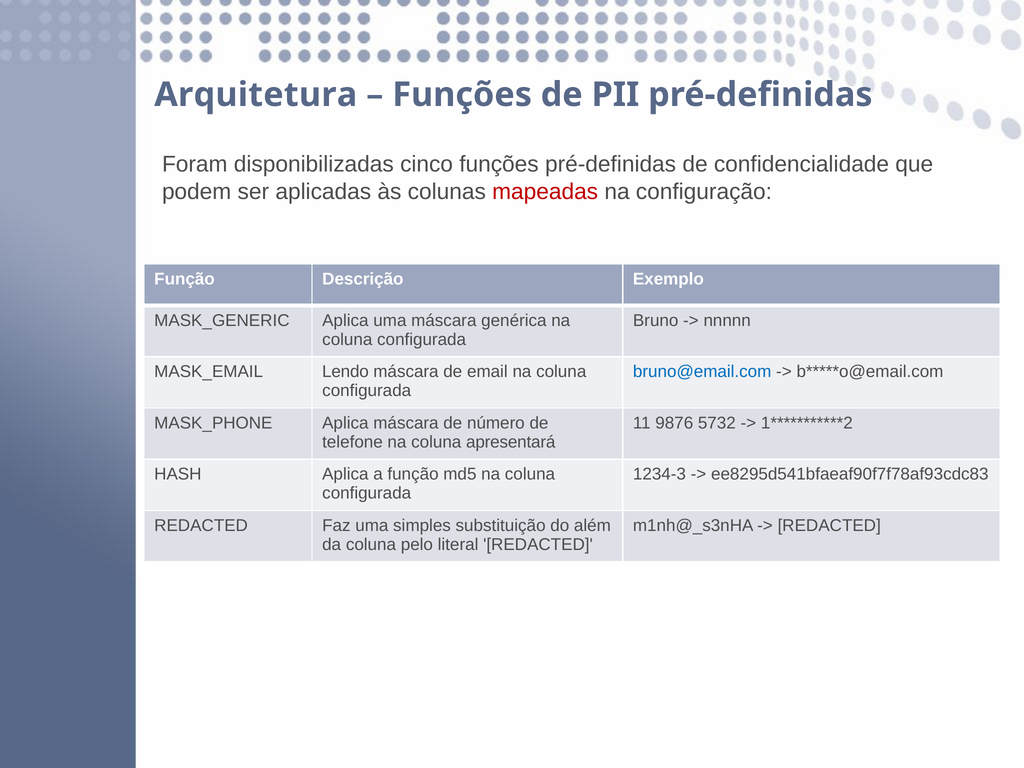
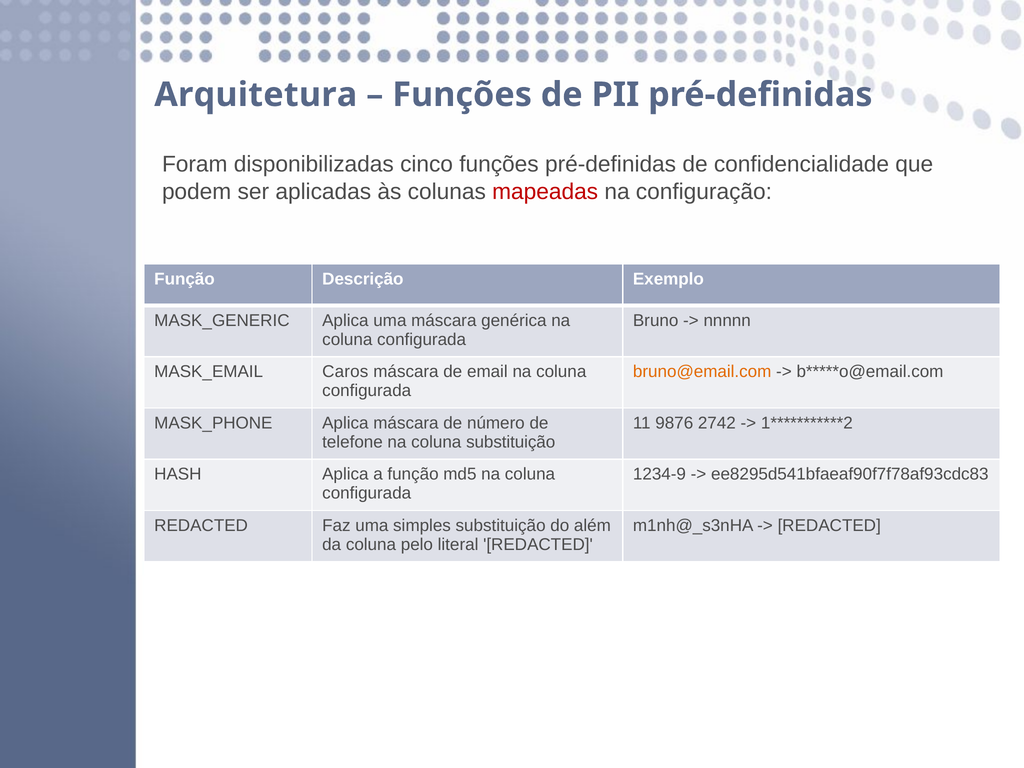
Lendo: Lendo -> Caros
bruno@email.com colour: blue -> orange
5732: 5732 -> 2742
coluna apresentará: apresentará -> substituição
1234-3: 1234-3 -> 1234-9
